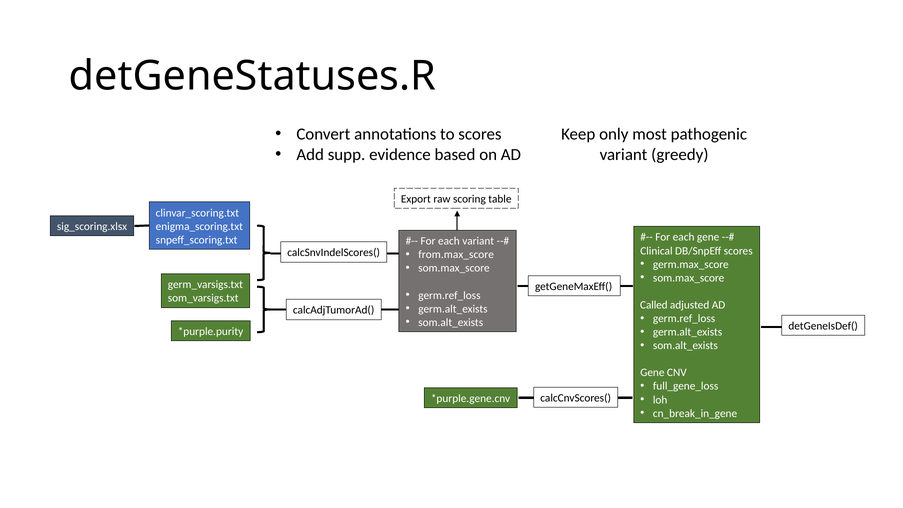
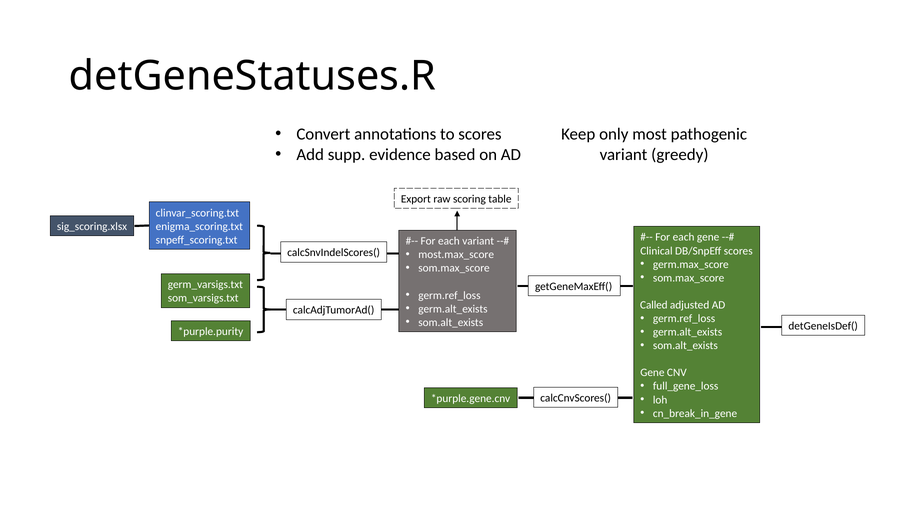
from.max_score: from.max_score -> most.max_score
